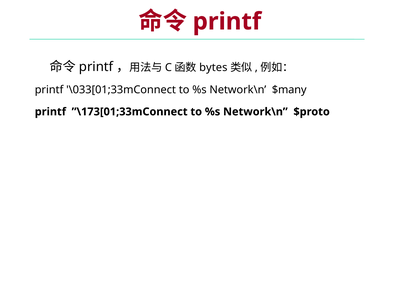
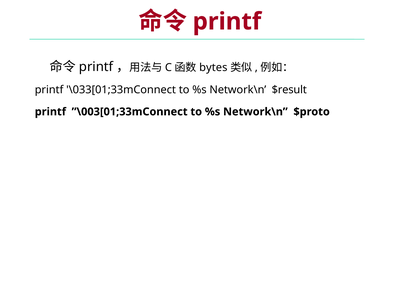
$many: $many -> $result
”\173[01;33mConnect: ”\173[01;33mConnect -> ”\003[01;33mConnect
